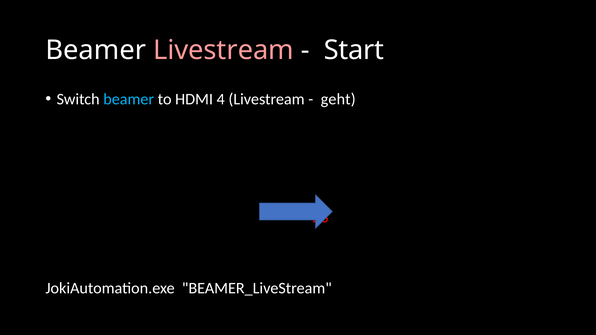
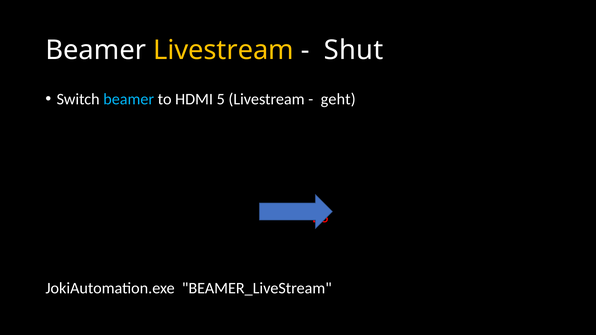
Livestream at (224, 50) colour: pink -> yellow
Start: Start -> Shut
4: 4 -> 5
